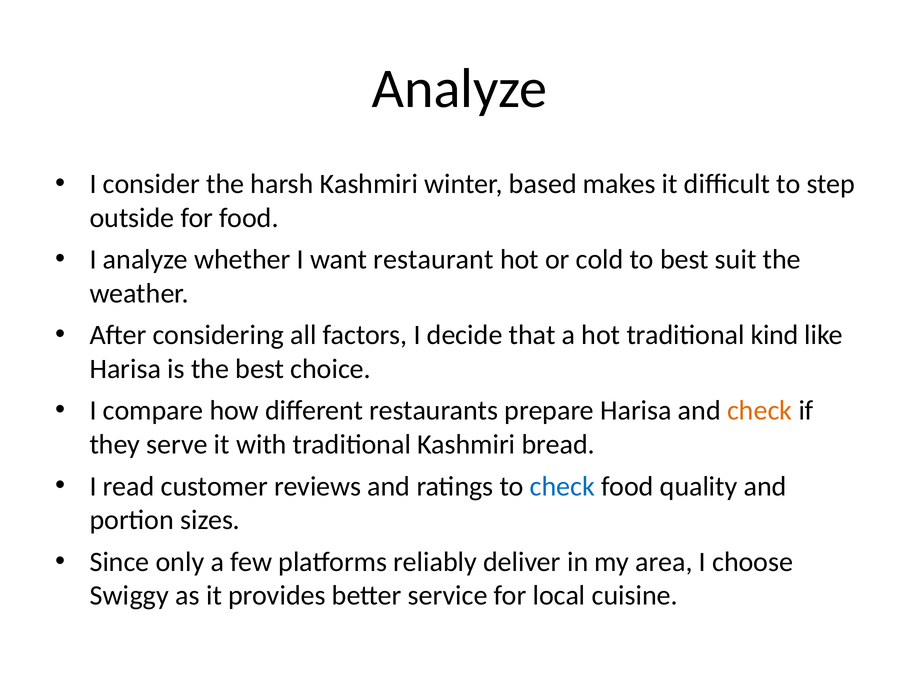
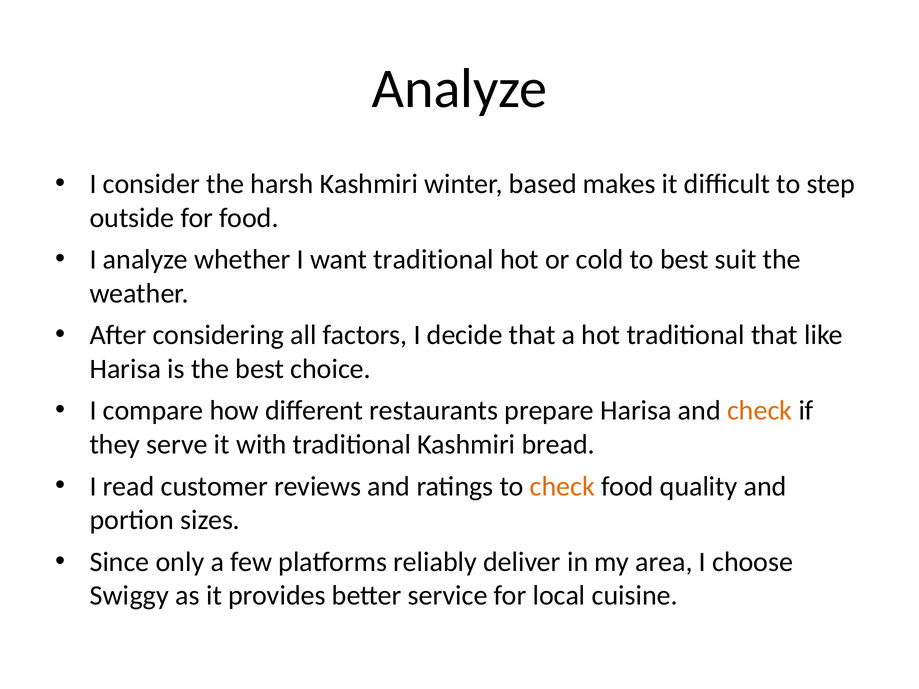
want restaurant: restaurant -> traditional
traditional kind: kind -> that
check at (562, 486) colour: blue -> orange
